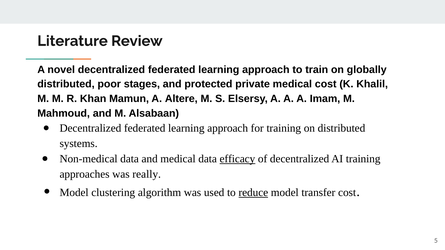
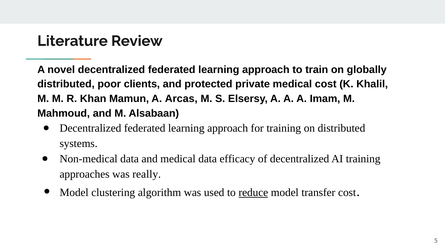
stages: stages -> clients
Altere: Altere -> Arcas
efficacy underline: present -> none
